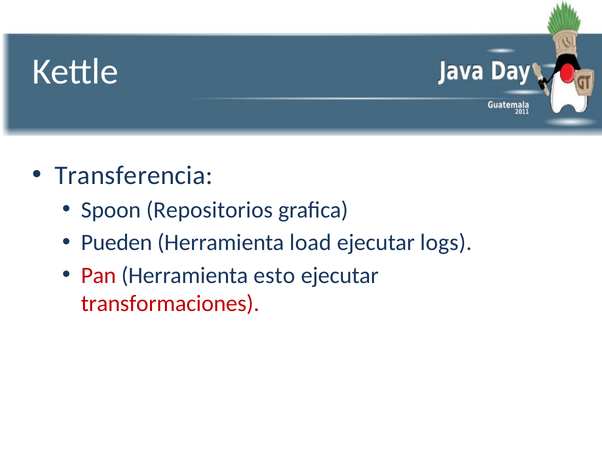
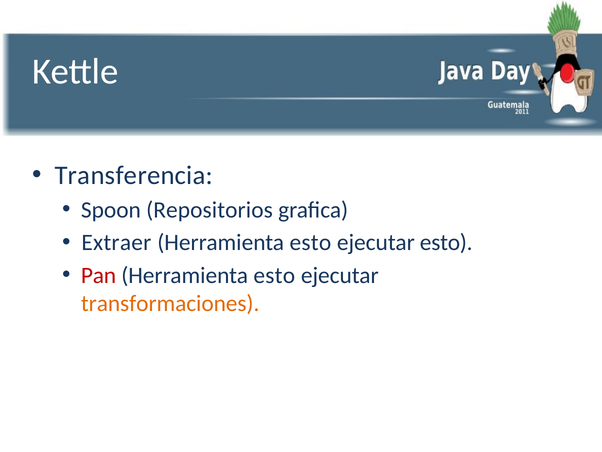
Pueden: Pueden -> Extraer
load at (310, 242): load -> esto
ejecutar logs: logs -> esto
transformaciones colour: red -> orange
